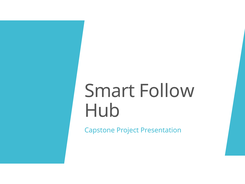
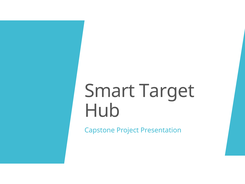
Follow: Follow -> Target
